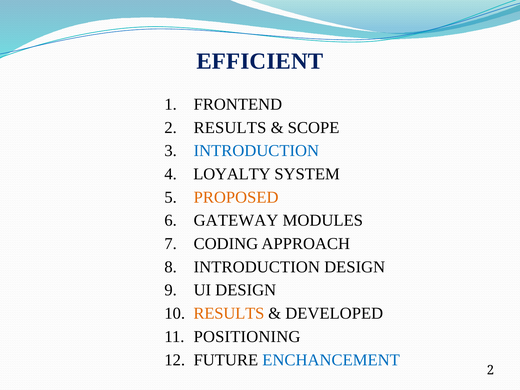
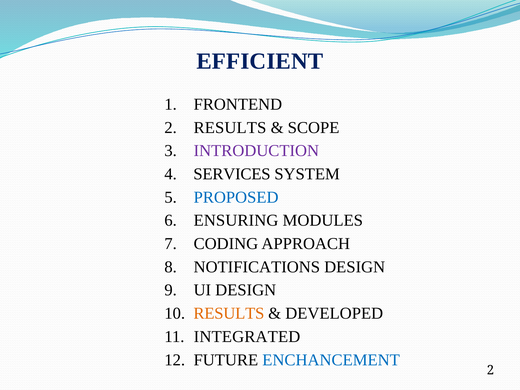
INTRODUCTION at (256, 151) colour: blue -> purple
LOYALTY: LOYALTY -> SERVICES
PROPOSED colour: orange -> blue
GATEWAY: GATEWAY -> ENSURING
INTRODUCTION at (257, 267): INTRODUCTION -> NOTIFICATIONS
POSITIONING: POSITIONING -> INTEGRATED
